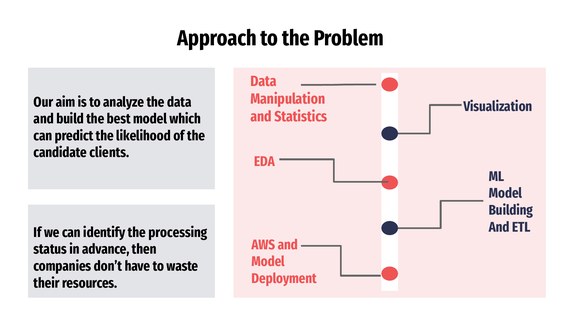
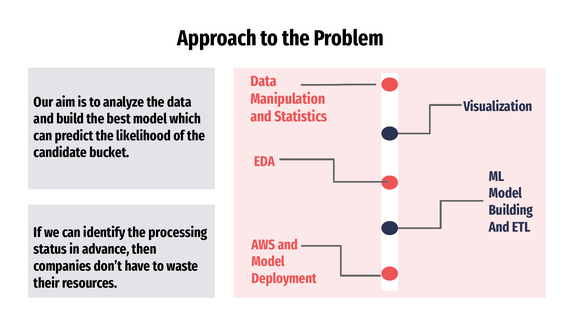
clients: clients -> bucket
